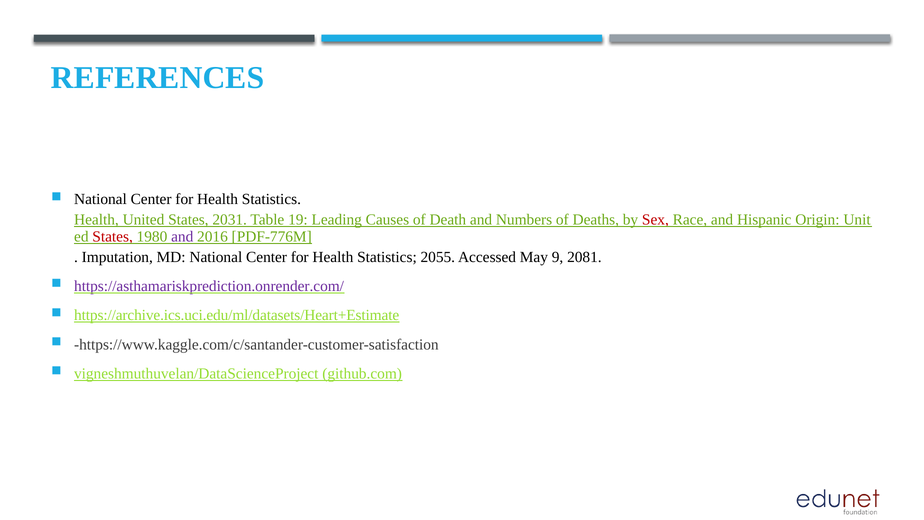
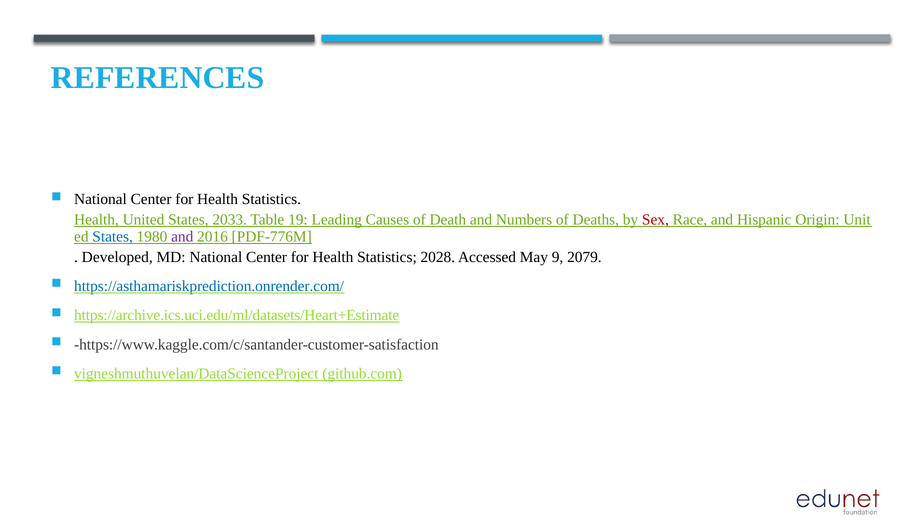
2031: 2031 -> 2033
States at (113, 237) colour: red -> blue
Imputation: Imputation -> Developed
2055: 2055 -> 2028
2081: 2081 -> 2079
https://asthamariskprediction.onrender.com/ colour: purple -> blue
